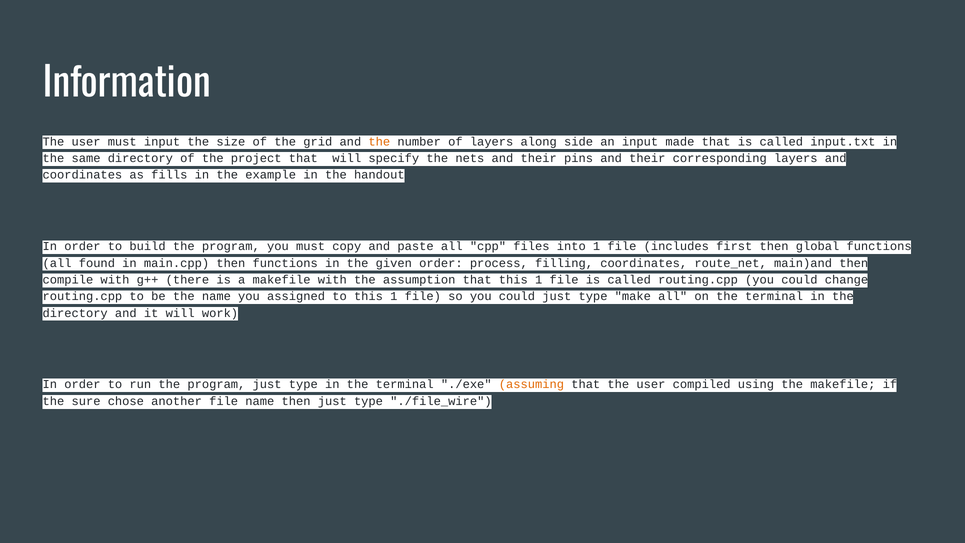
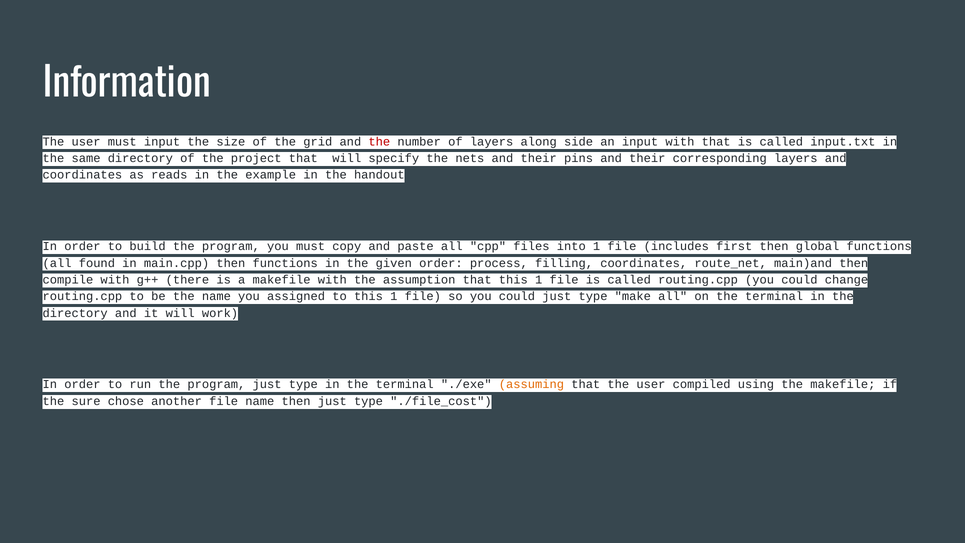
the at (379, 142) colour: orange -> red
input made: made -> with
fills: fills -> reads
./file_wire: ./file_wire -> ./file_cost
